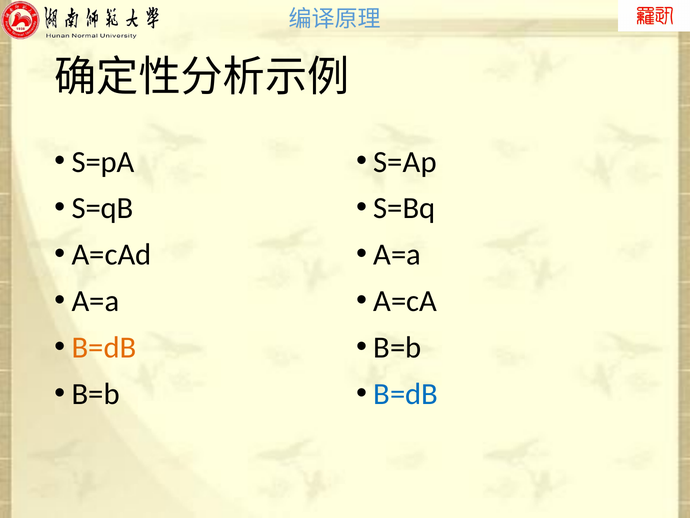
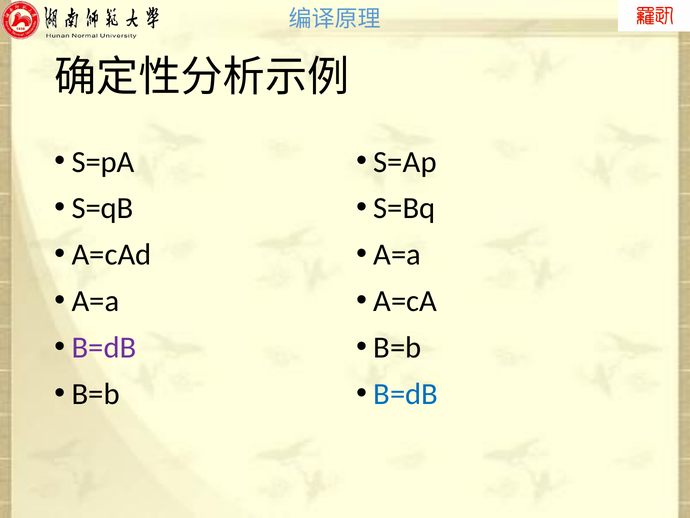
B=dB at (104, 347) colour: orange -> purple
